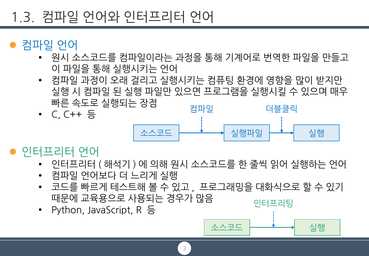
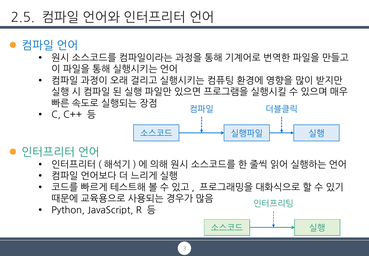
1.3: 1.3 -> 2.5
